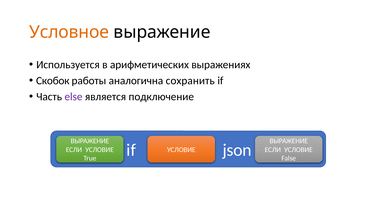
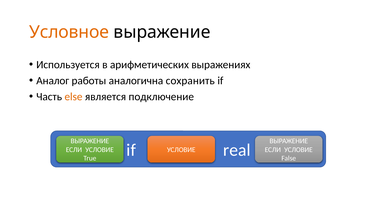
Скобок: Скобок -> Аналог
else colour: purple -> orange
json: json -> real
